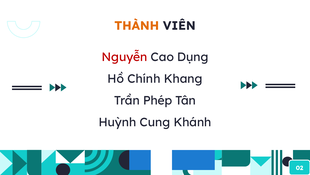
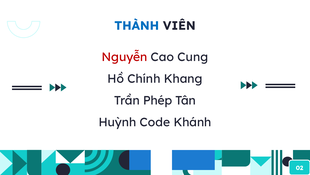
THÀNH colour: orange -> blue
Dụng: Dụng -> Cung
Cung: Cung -> Code
